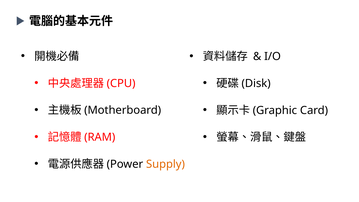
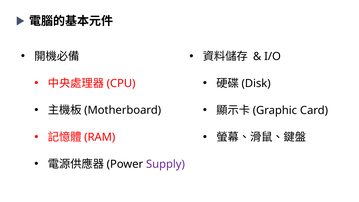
Supply colour: orange -> purple
